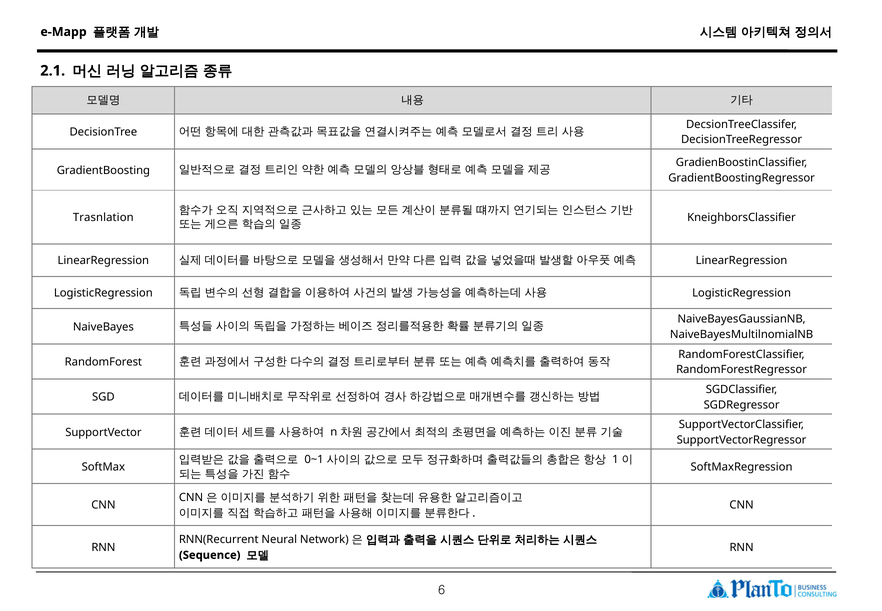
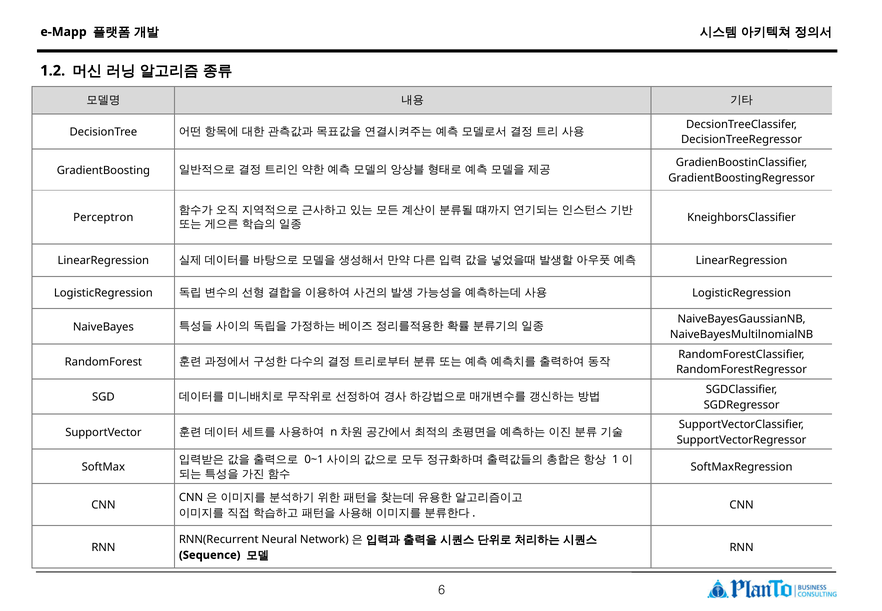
2.1: 2.1 -> 1.2
Trasnlation: Trasnlation -> Perceptron
